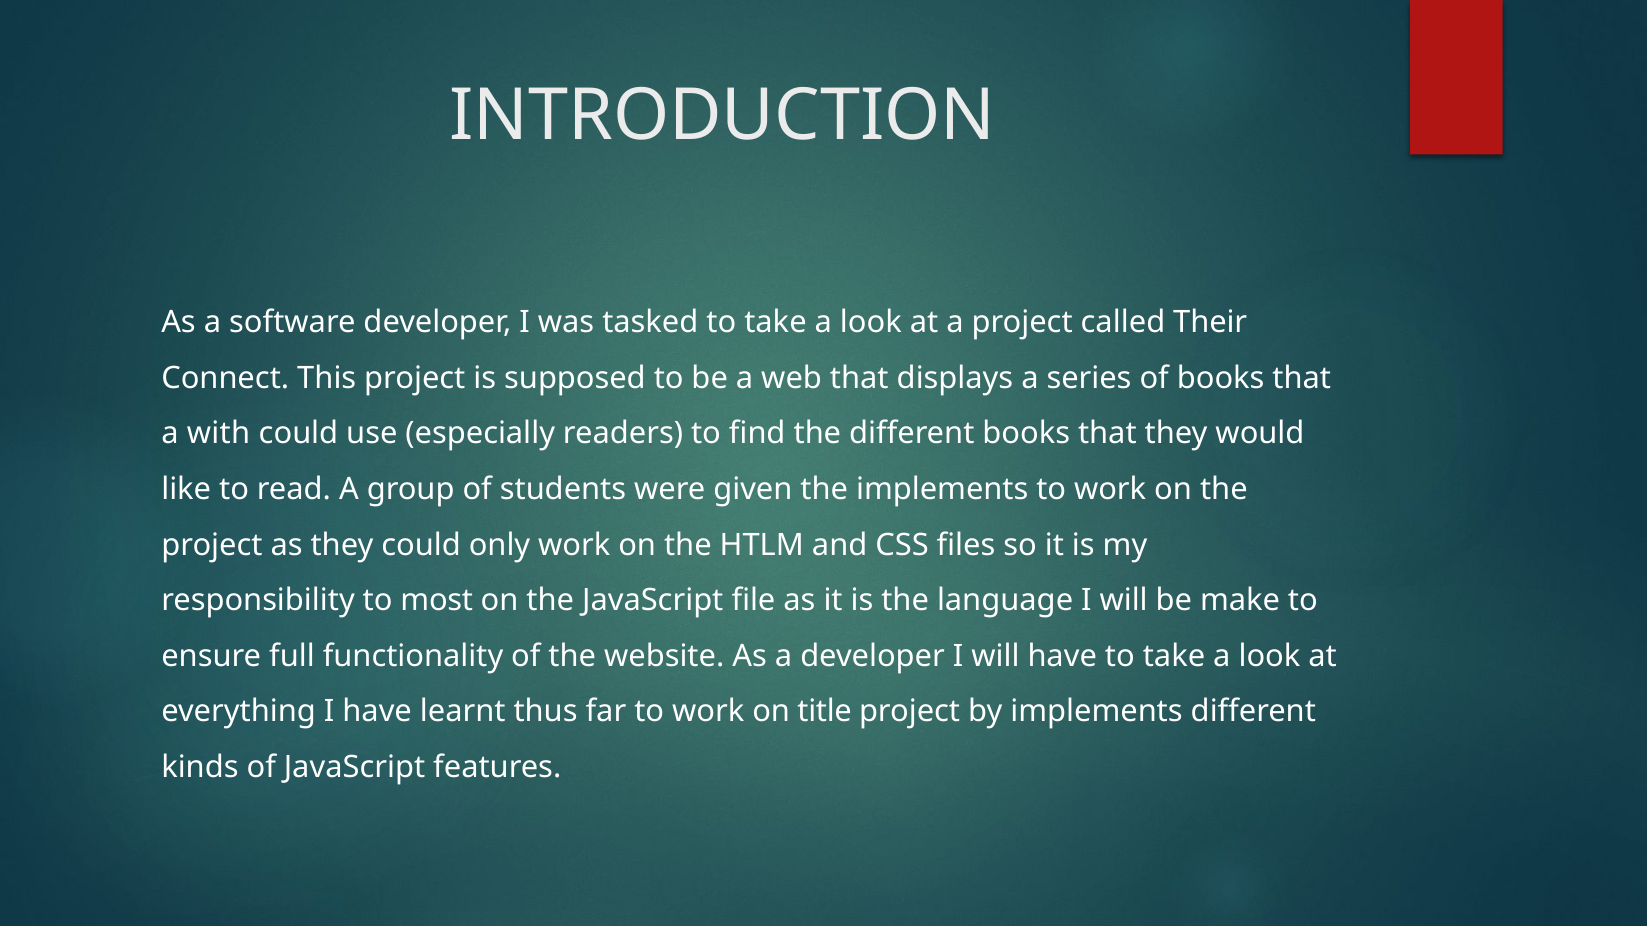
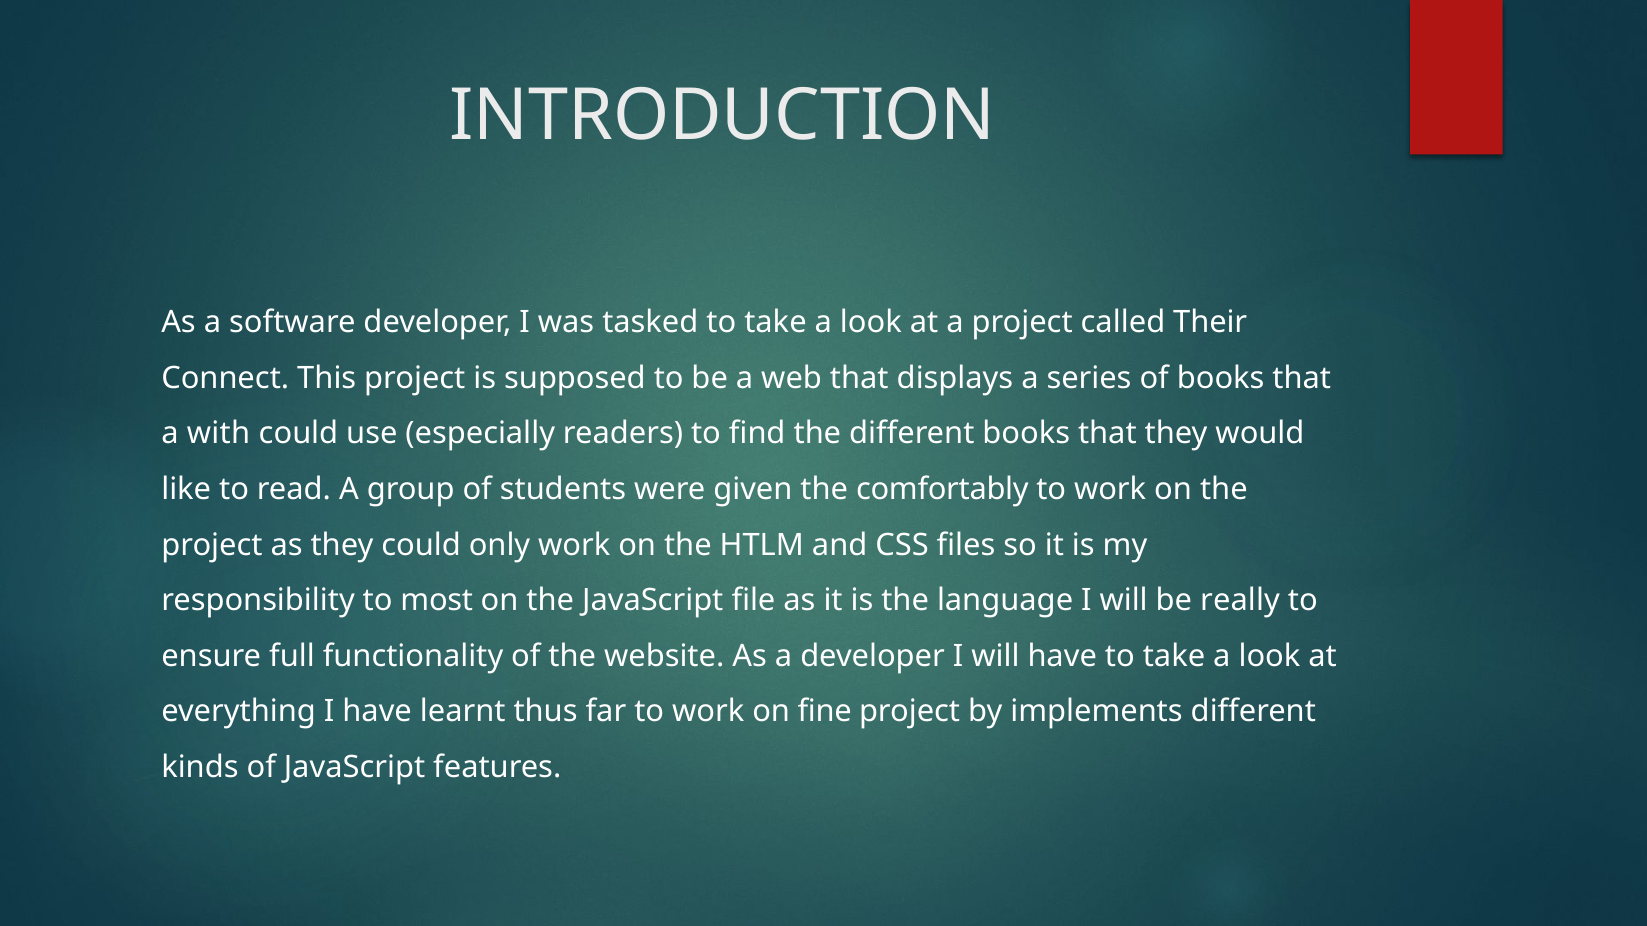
the implements: implements -> comfortably
make: make -> really
title: title -> fine
